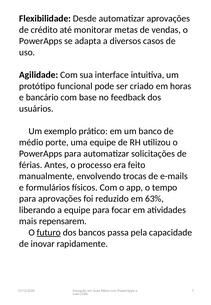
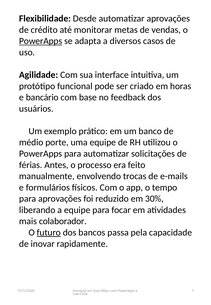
PowerApps at (41, 41) underline: none -> present
63%: 63% -> 30%
repensarem: repensarem -> colaborador
